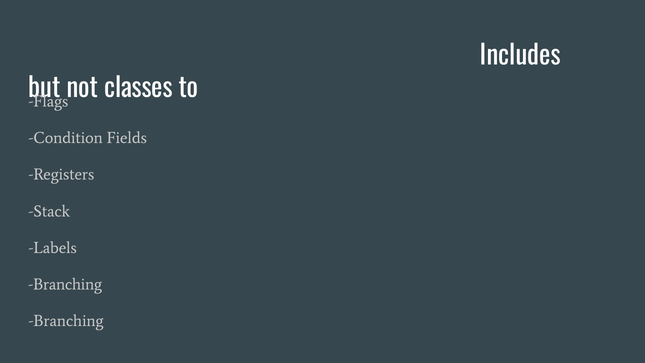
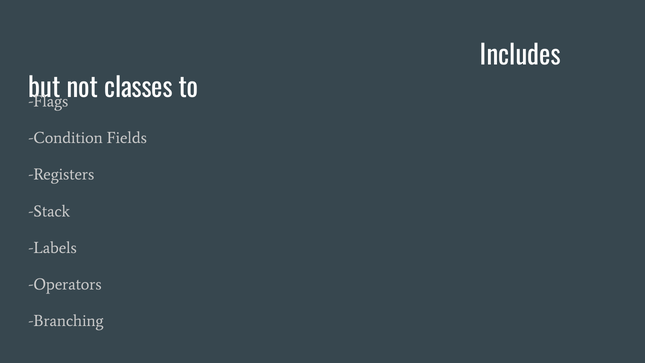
Branching at (65, 284): Branching -> Operators
